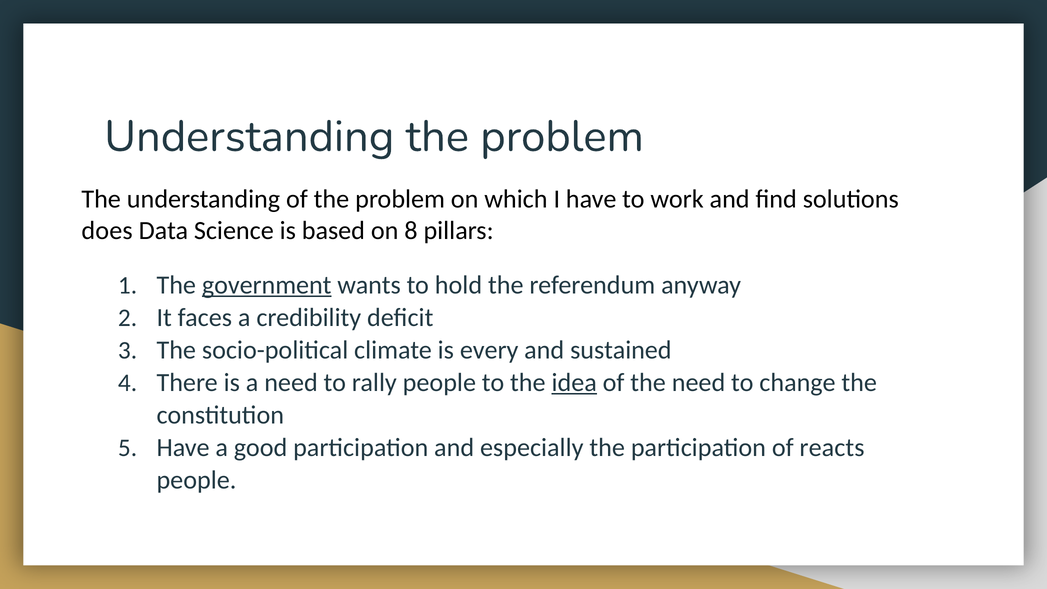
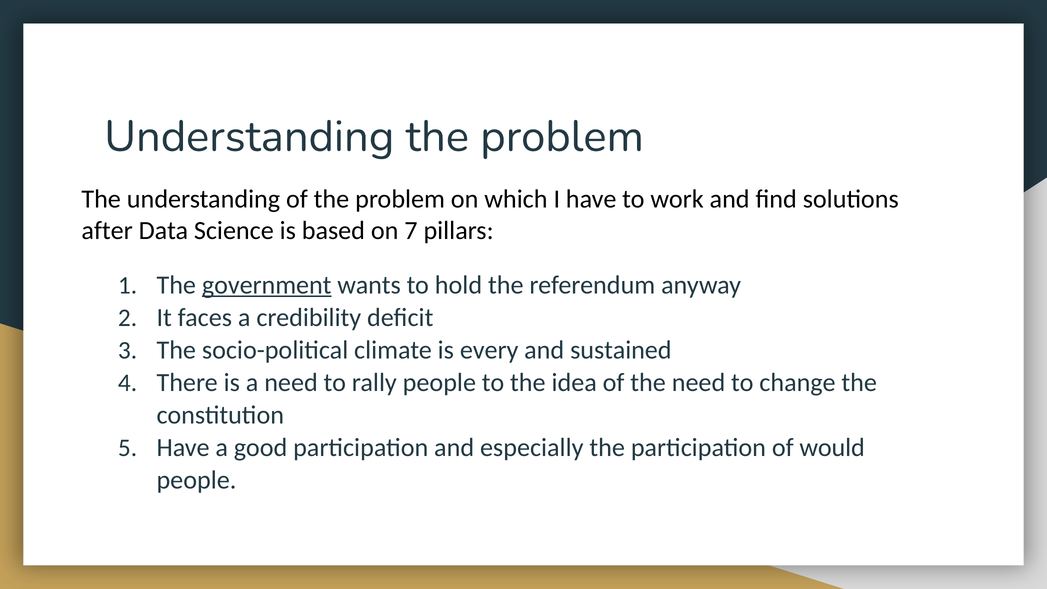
does: does -> after
8: 8 -> 7
idea underline: present -> none
reacts: reacts -> would
